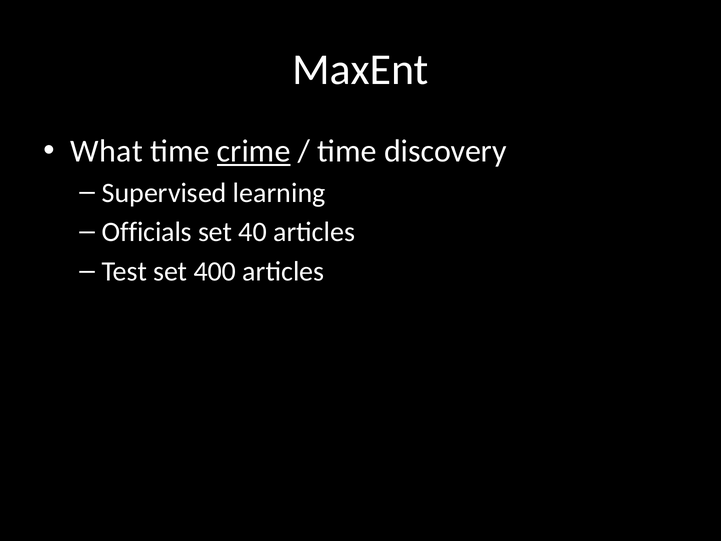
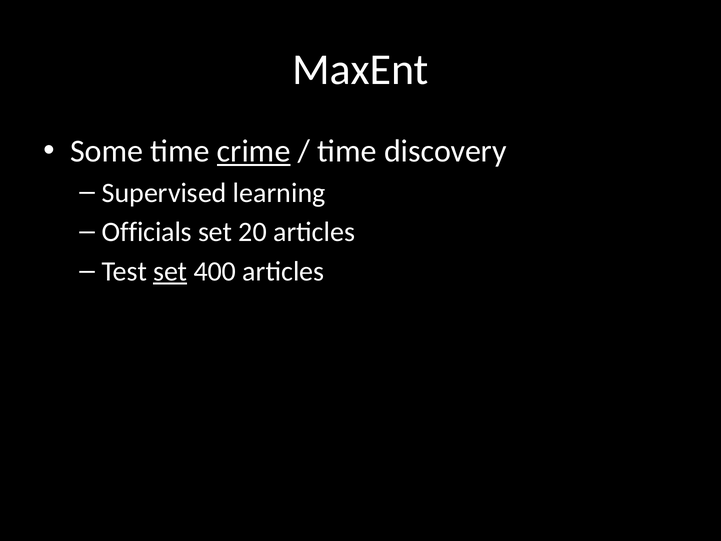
What: What -> Some
40: 40 -> 20
set at (170, 271) underline: none -> present
